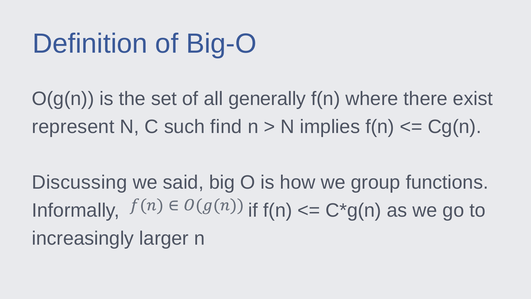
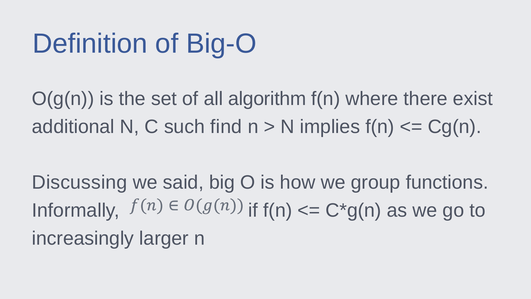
generally: generally -> algorithm
represent: represent -> additional
